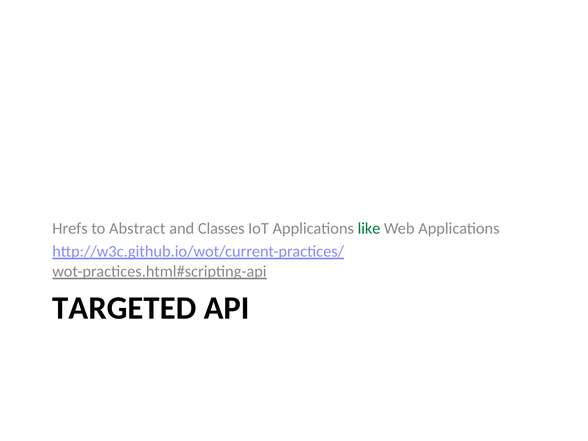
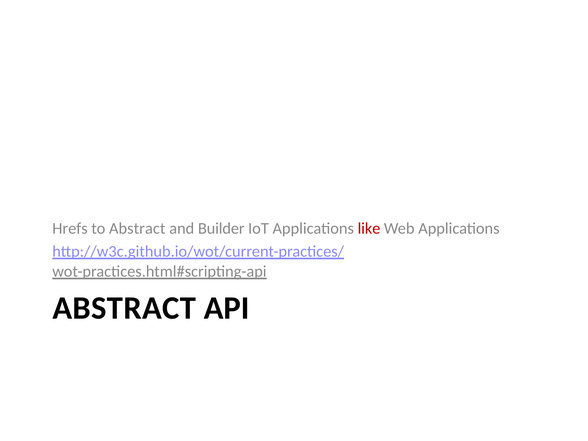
Classes: Classes -> Builder
like colour: green -> red
TARGETED at (124, 308): TARGETED -> ABSTRACT
